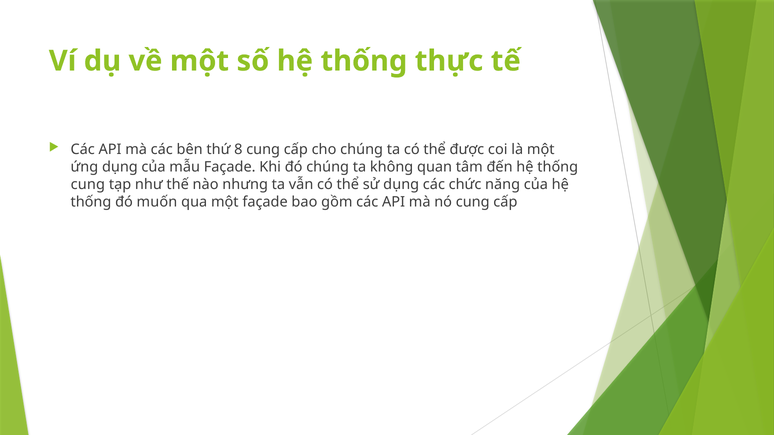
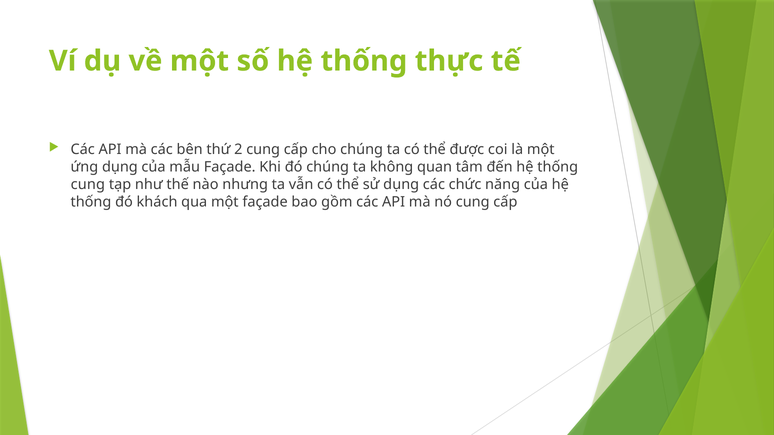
8: 8 -> 2
muốn: muốn -> khách
